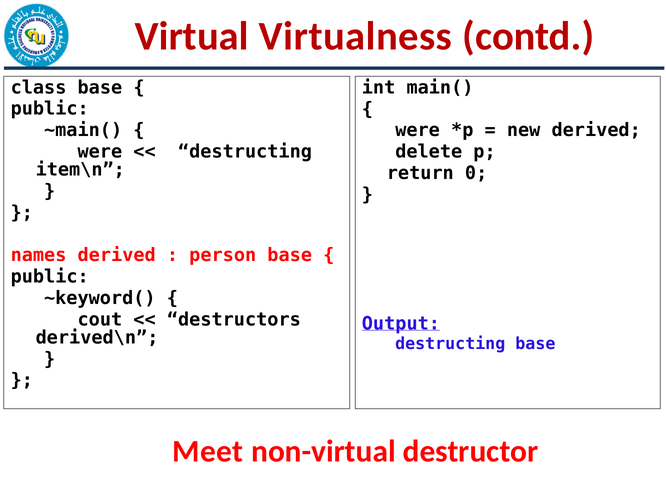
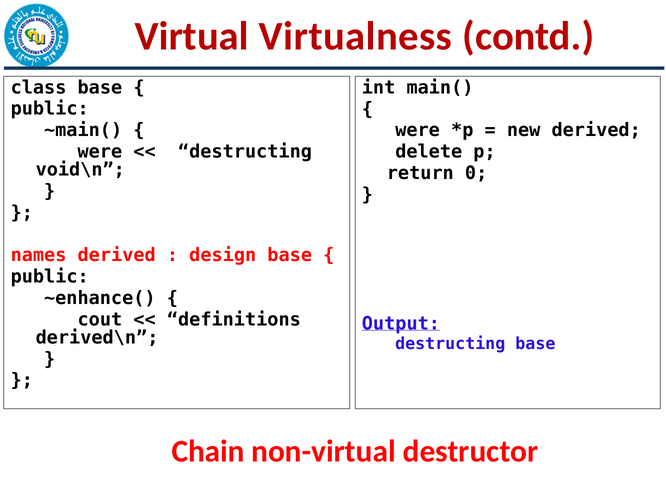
item\n: item\n -> void\n
person: person -> design
~keyword(: ~keyword( -> ~enhance(
destructors: destructors -> definitions
Meet: Meet -> Chain
